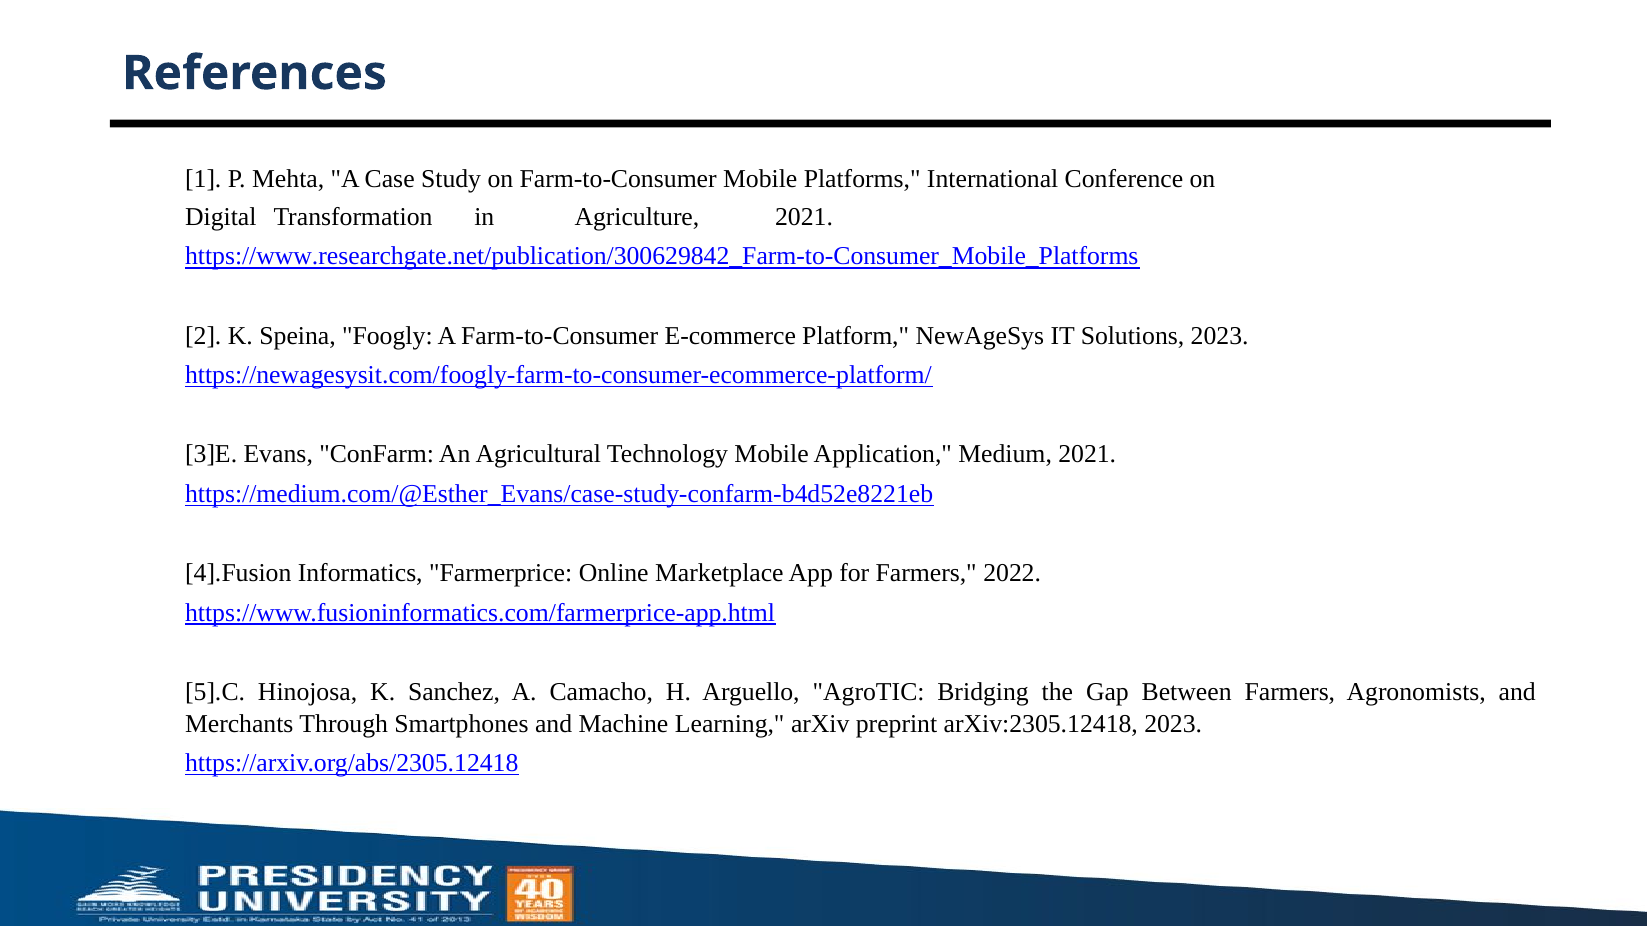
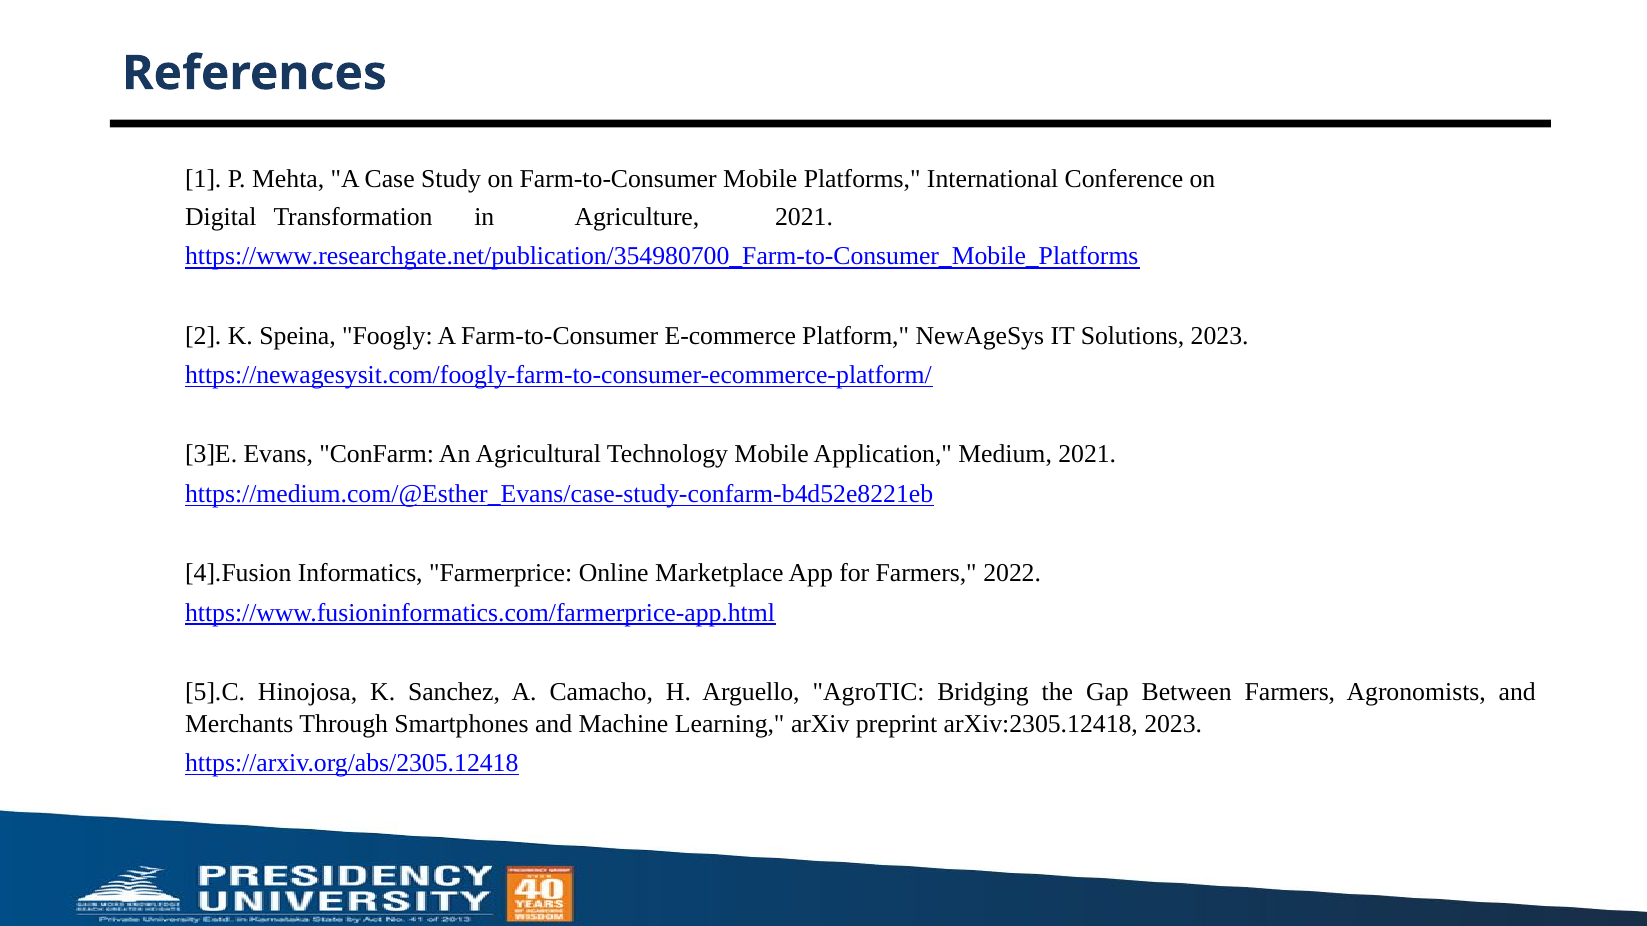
https://www.researchgate.net/publication/300629842_Farm-to-Consumer_Mobile_Platforms: https://www.researchgate.net/publication/300629842_Farm-to-Consumer_Mobile_Platforms -> https://www.researchgate.net/publication/354980700_Farm-to-Consumer_Mobile_Platforms
